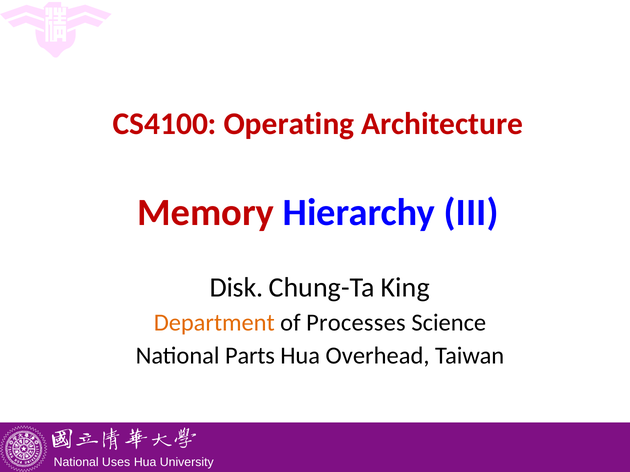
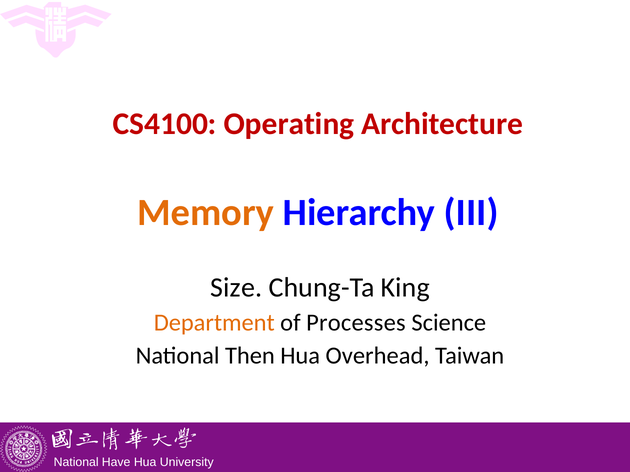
Memory colour: red -> orange
Disk: Disk -> Size
Parts: Parts -> Then
Uses: Uses -> Have
